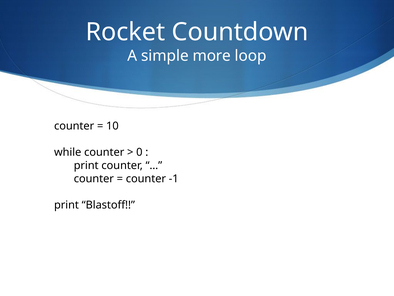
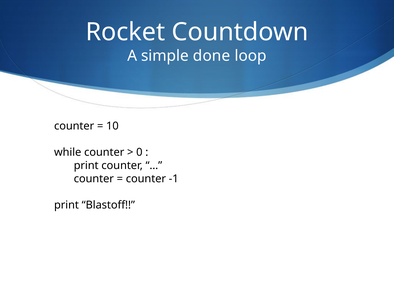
more: more -> done
